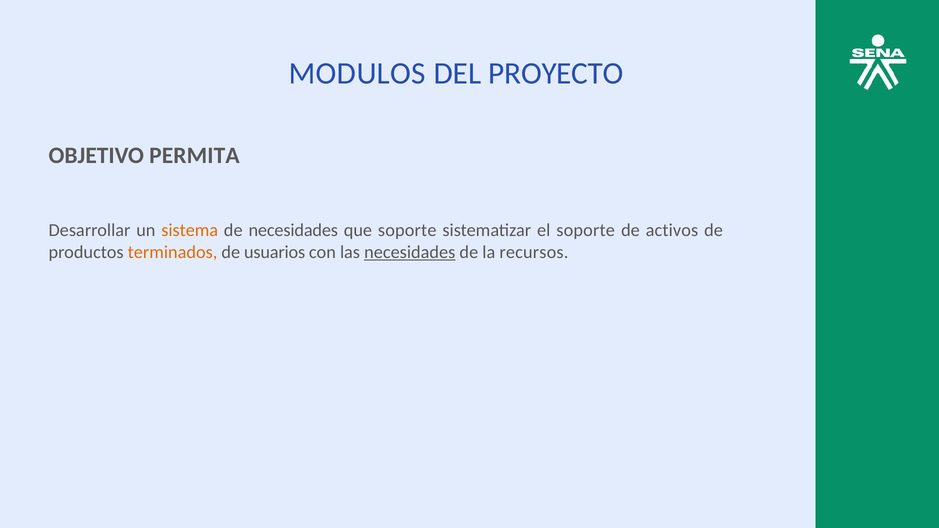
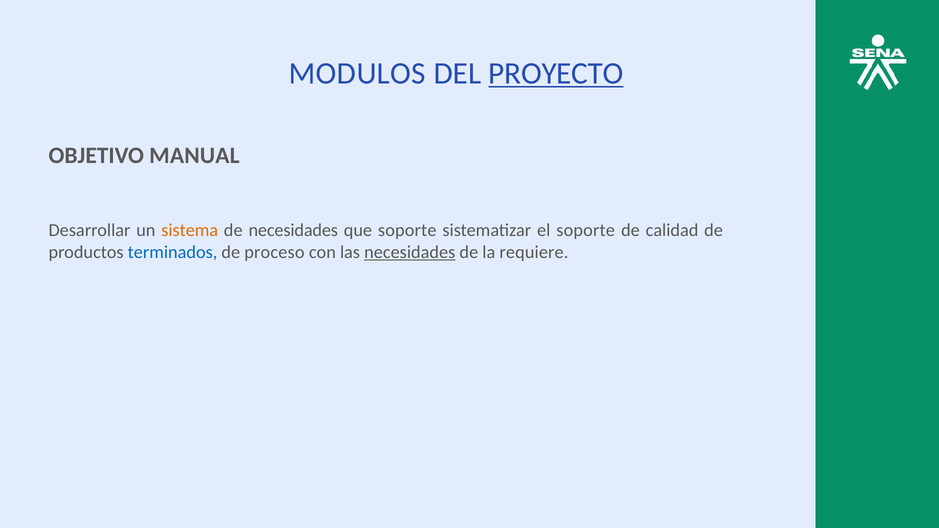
PROYECTO underline: none -> present
PERMITA: PERMITA -> MANUAL
activos: activos -> calidad
terminados colour: orange -> blue
usuarios: usuarios -> proceso
recursos: recursos -> requiere
